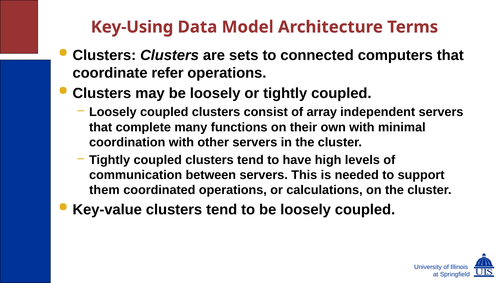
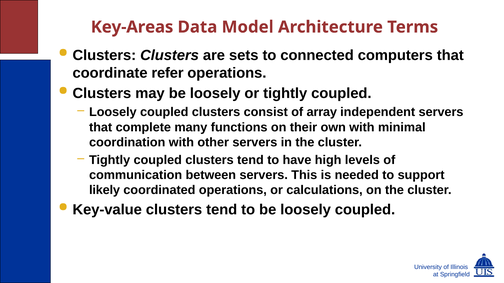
Key-Using: Key-Using -> Key-Areas
them: them -> likely
